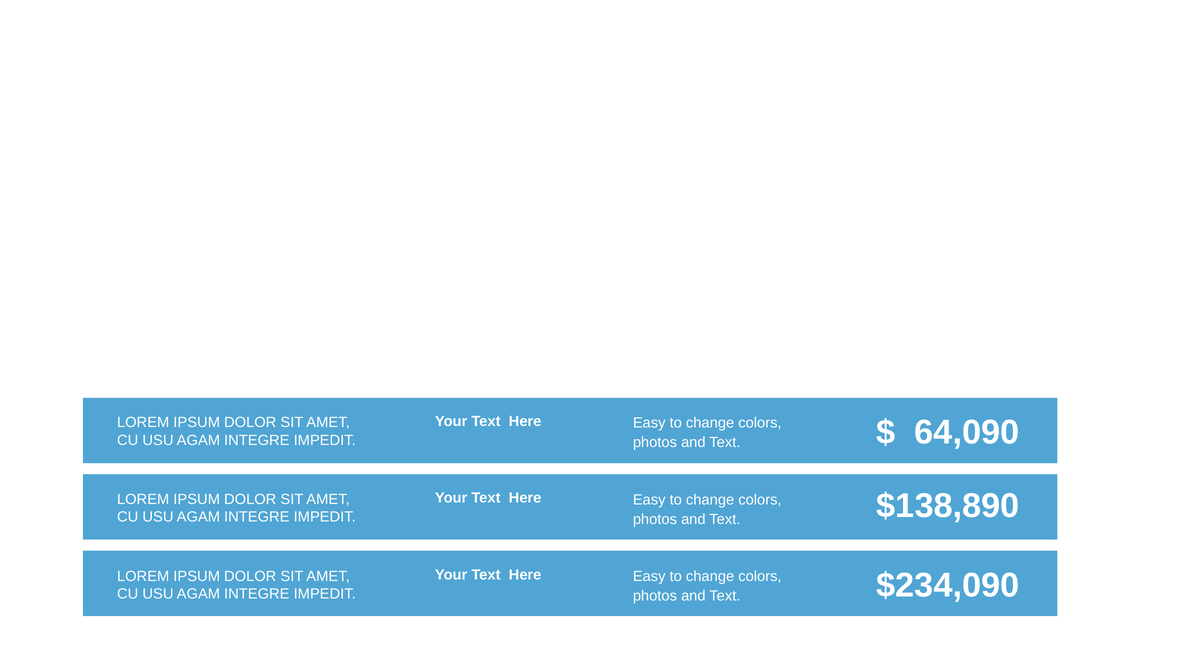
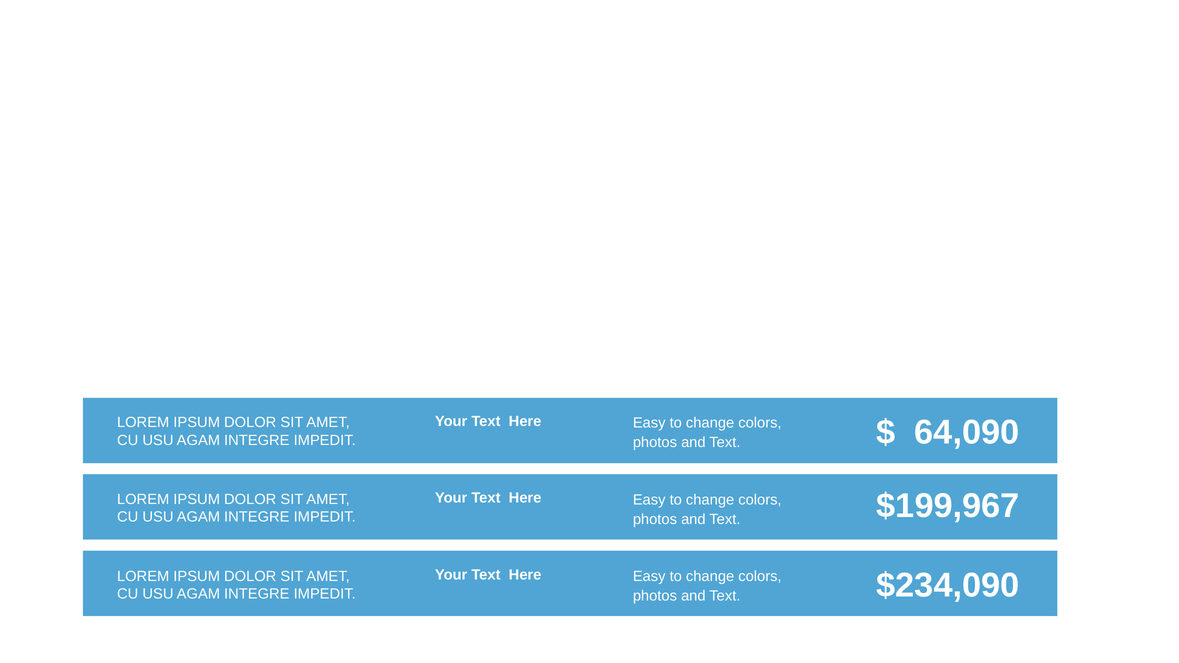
$138,890: $138,890 -> $199,967
